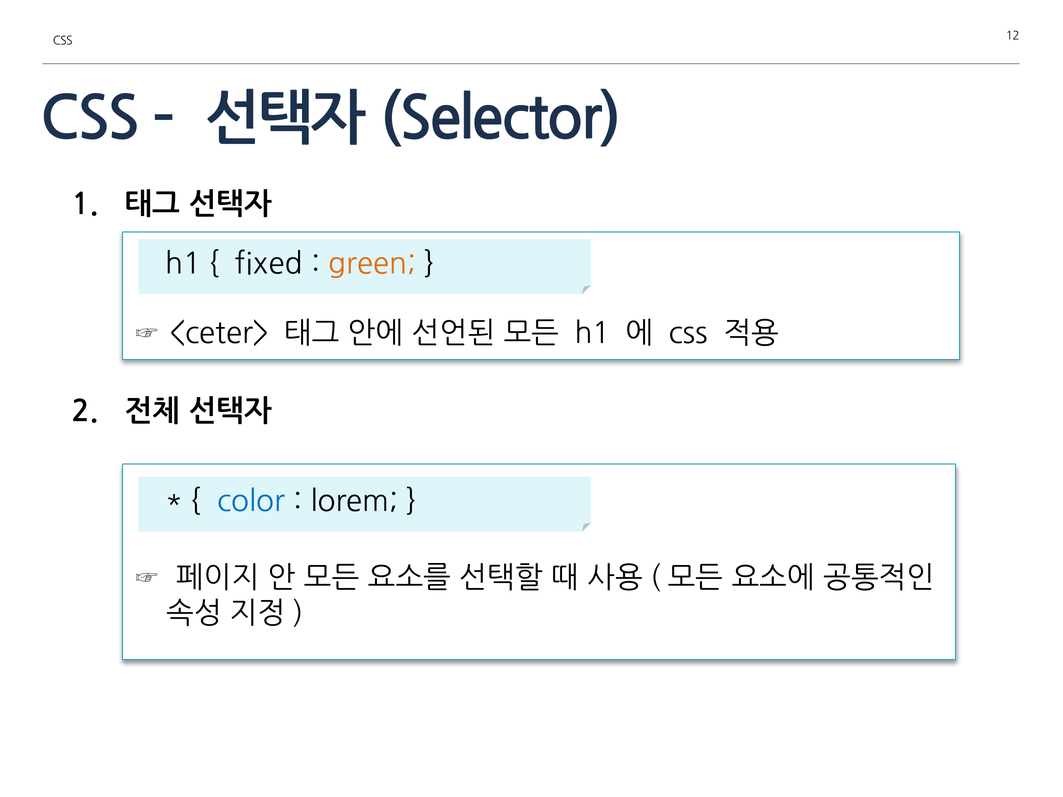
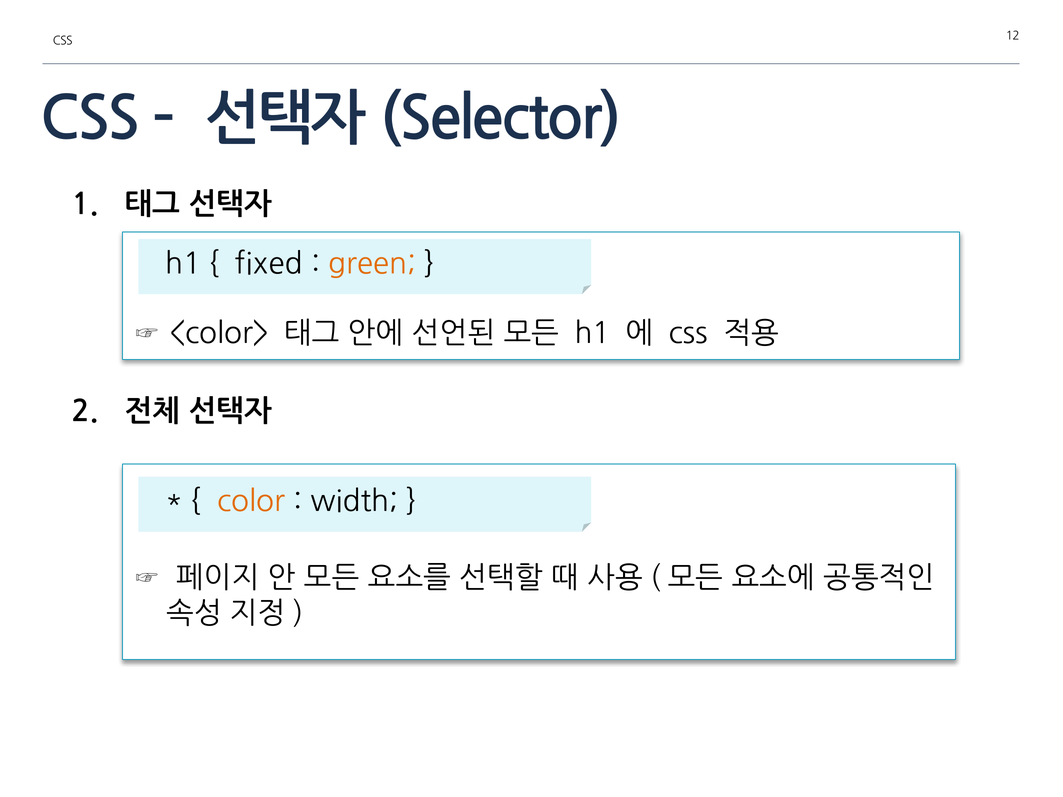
<ceter>: <ceter> -> <color>
color colour: blue -> orange
lorem: lorem -> width
